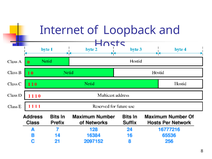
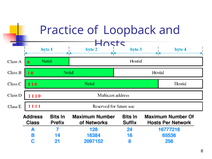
Internet: Internet -> Practice
